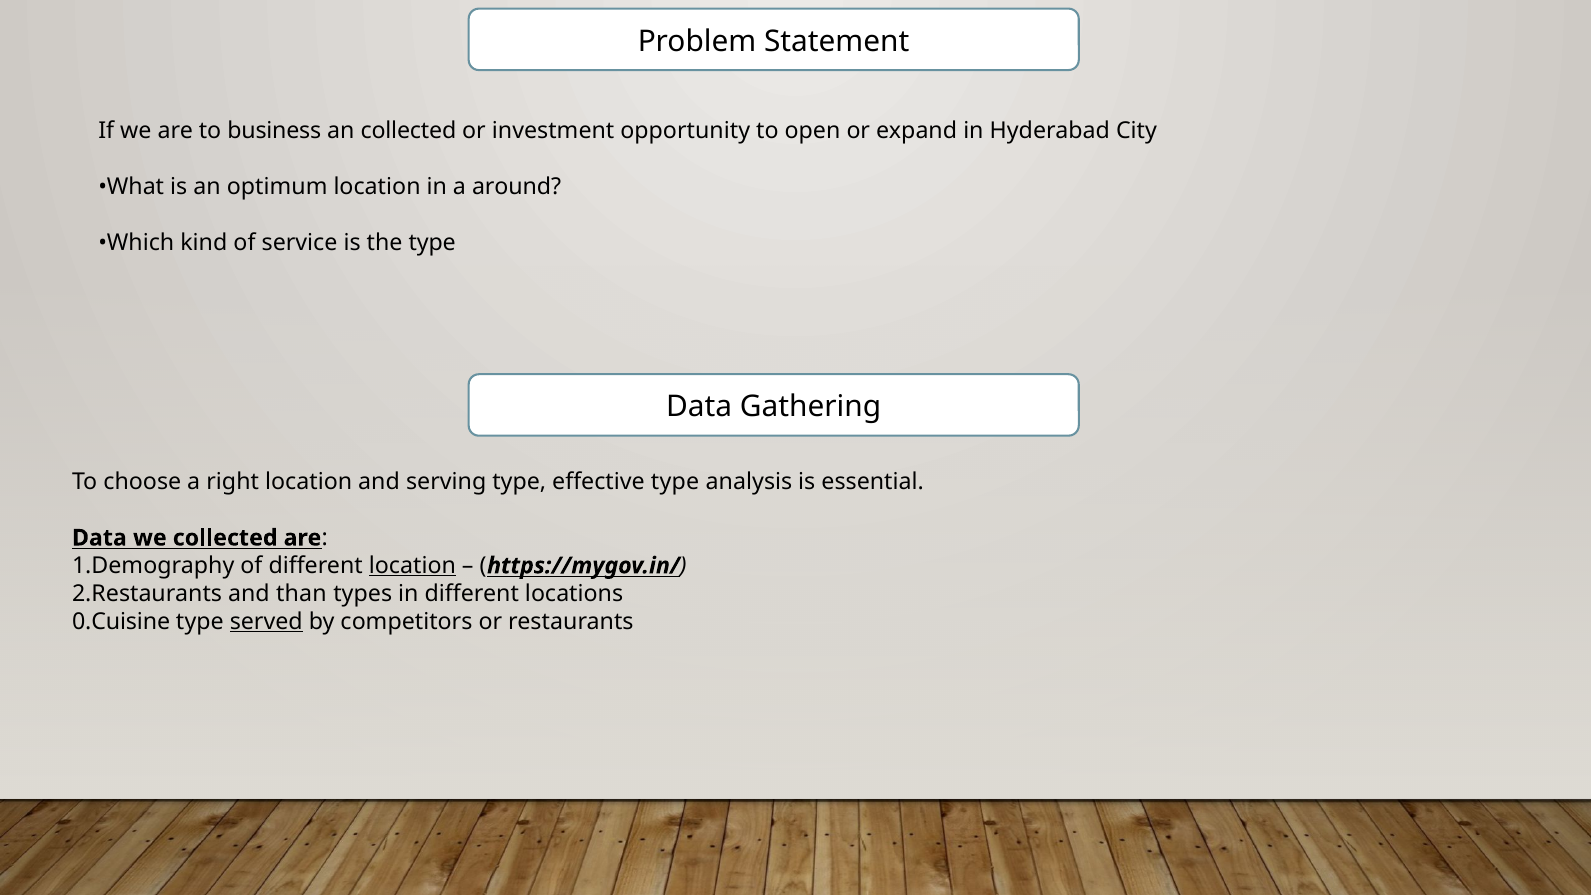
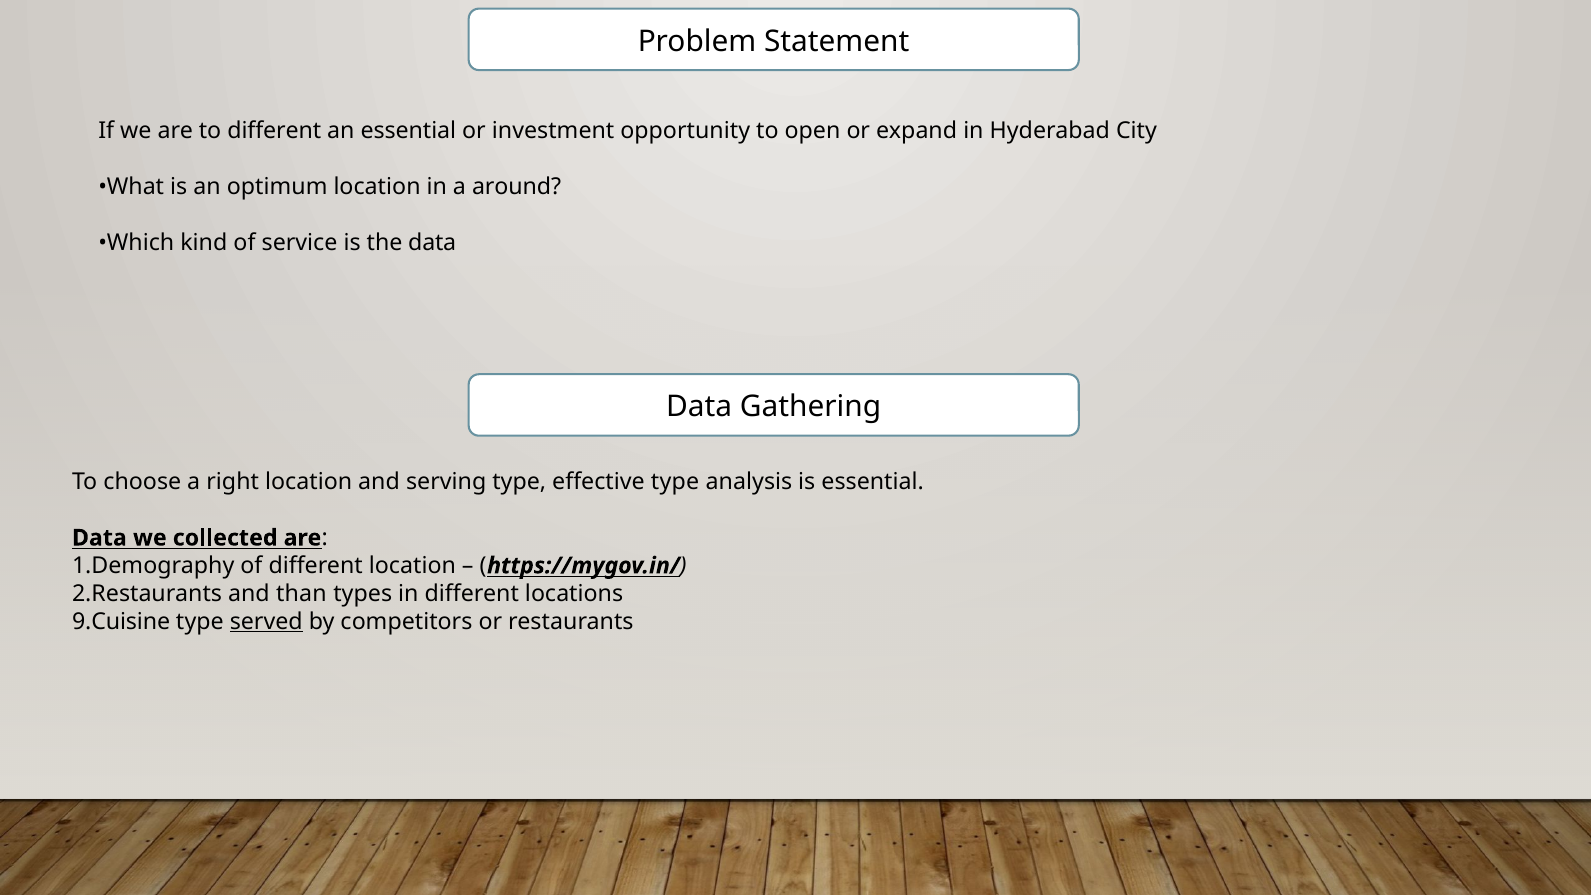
to business: business -> different
an collected: collected -> essential
the type: type -> data
location at (412, 566) underline: present -> none
0.Cuisine: 0.Cuisine -> 9.Cuisine
